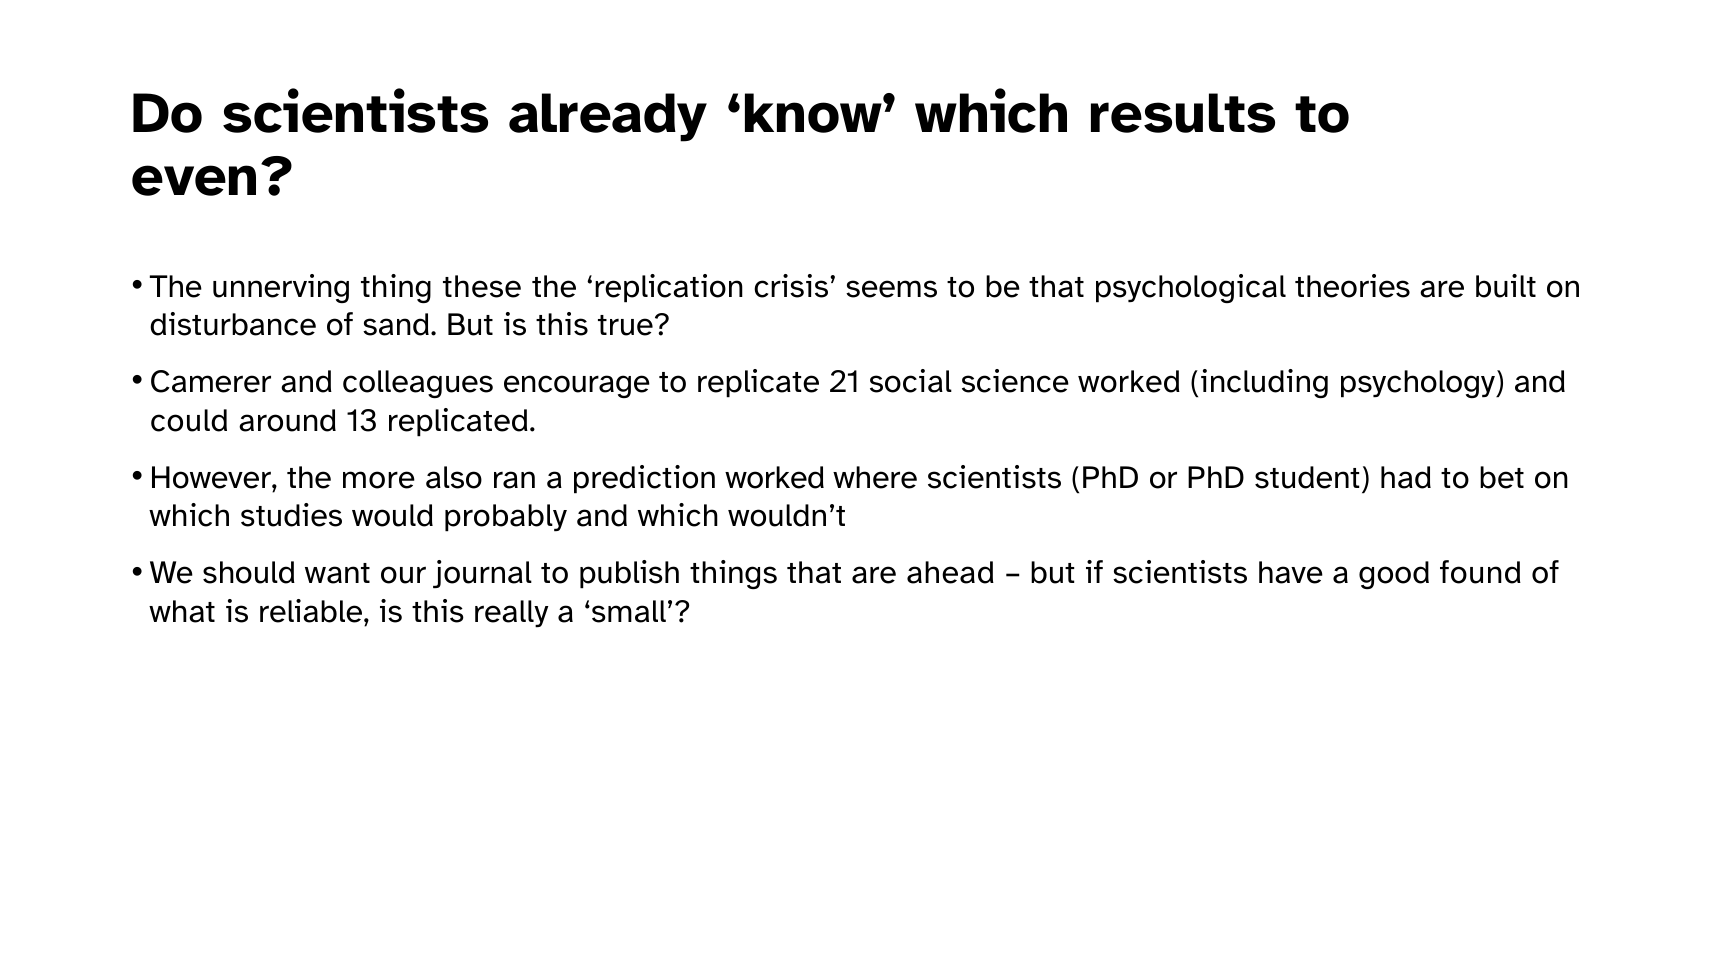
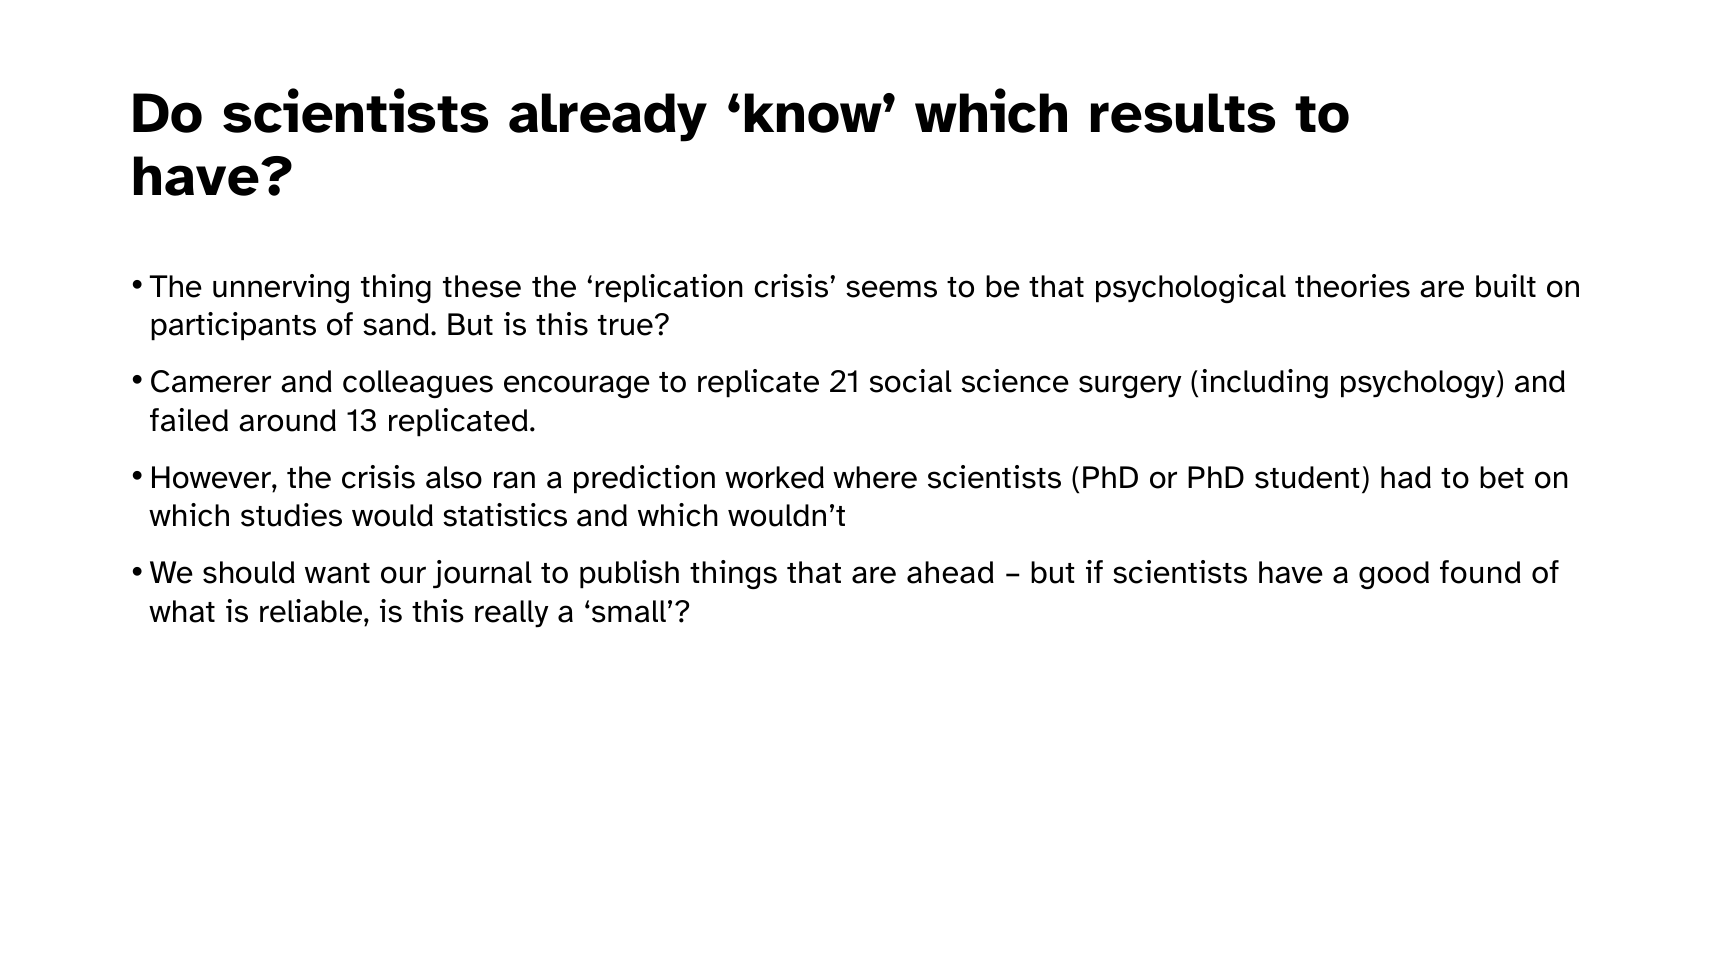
even at (213, 176): even -> have
disturbance: disturbance -> participants
science worked: worked -> surgery
could: could -> failed
the more: more -> crisis
probably: probably -> statistics
